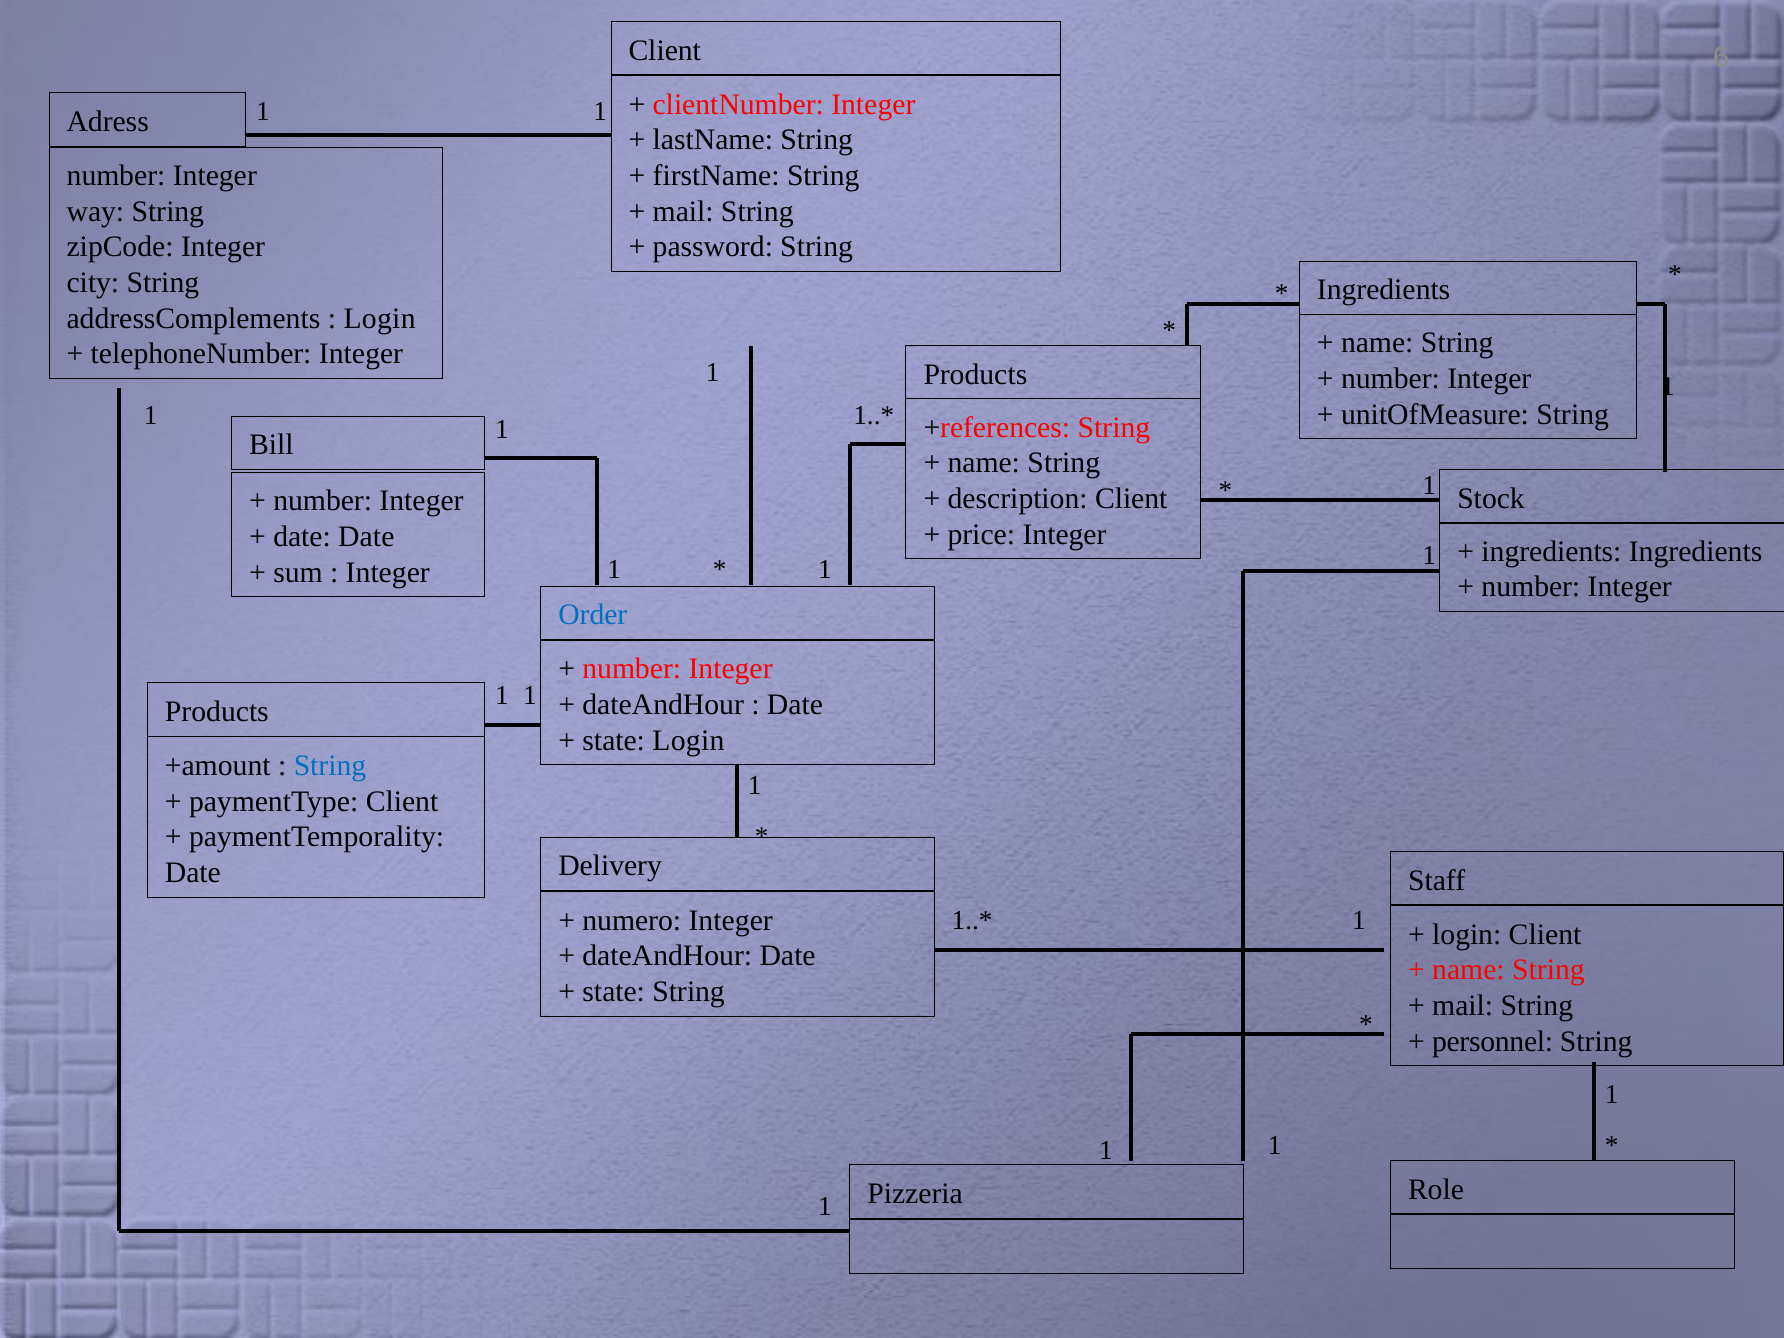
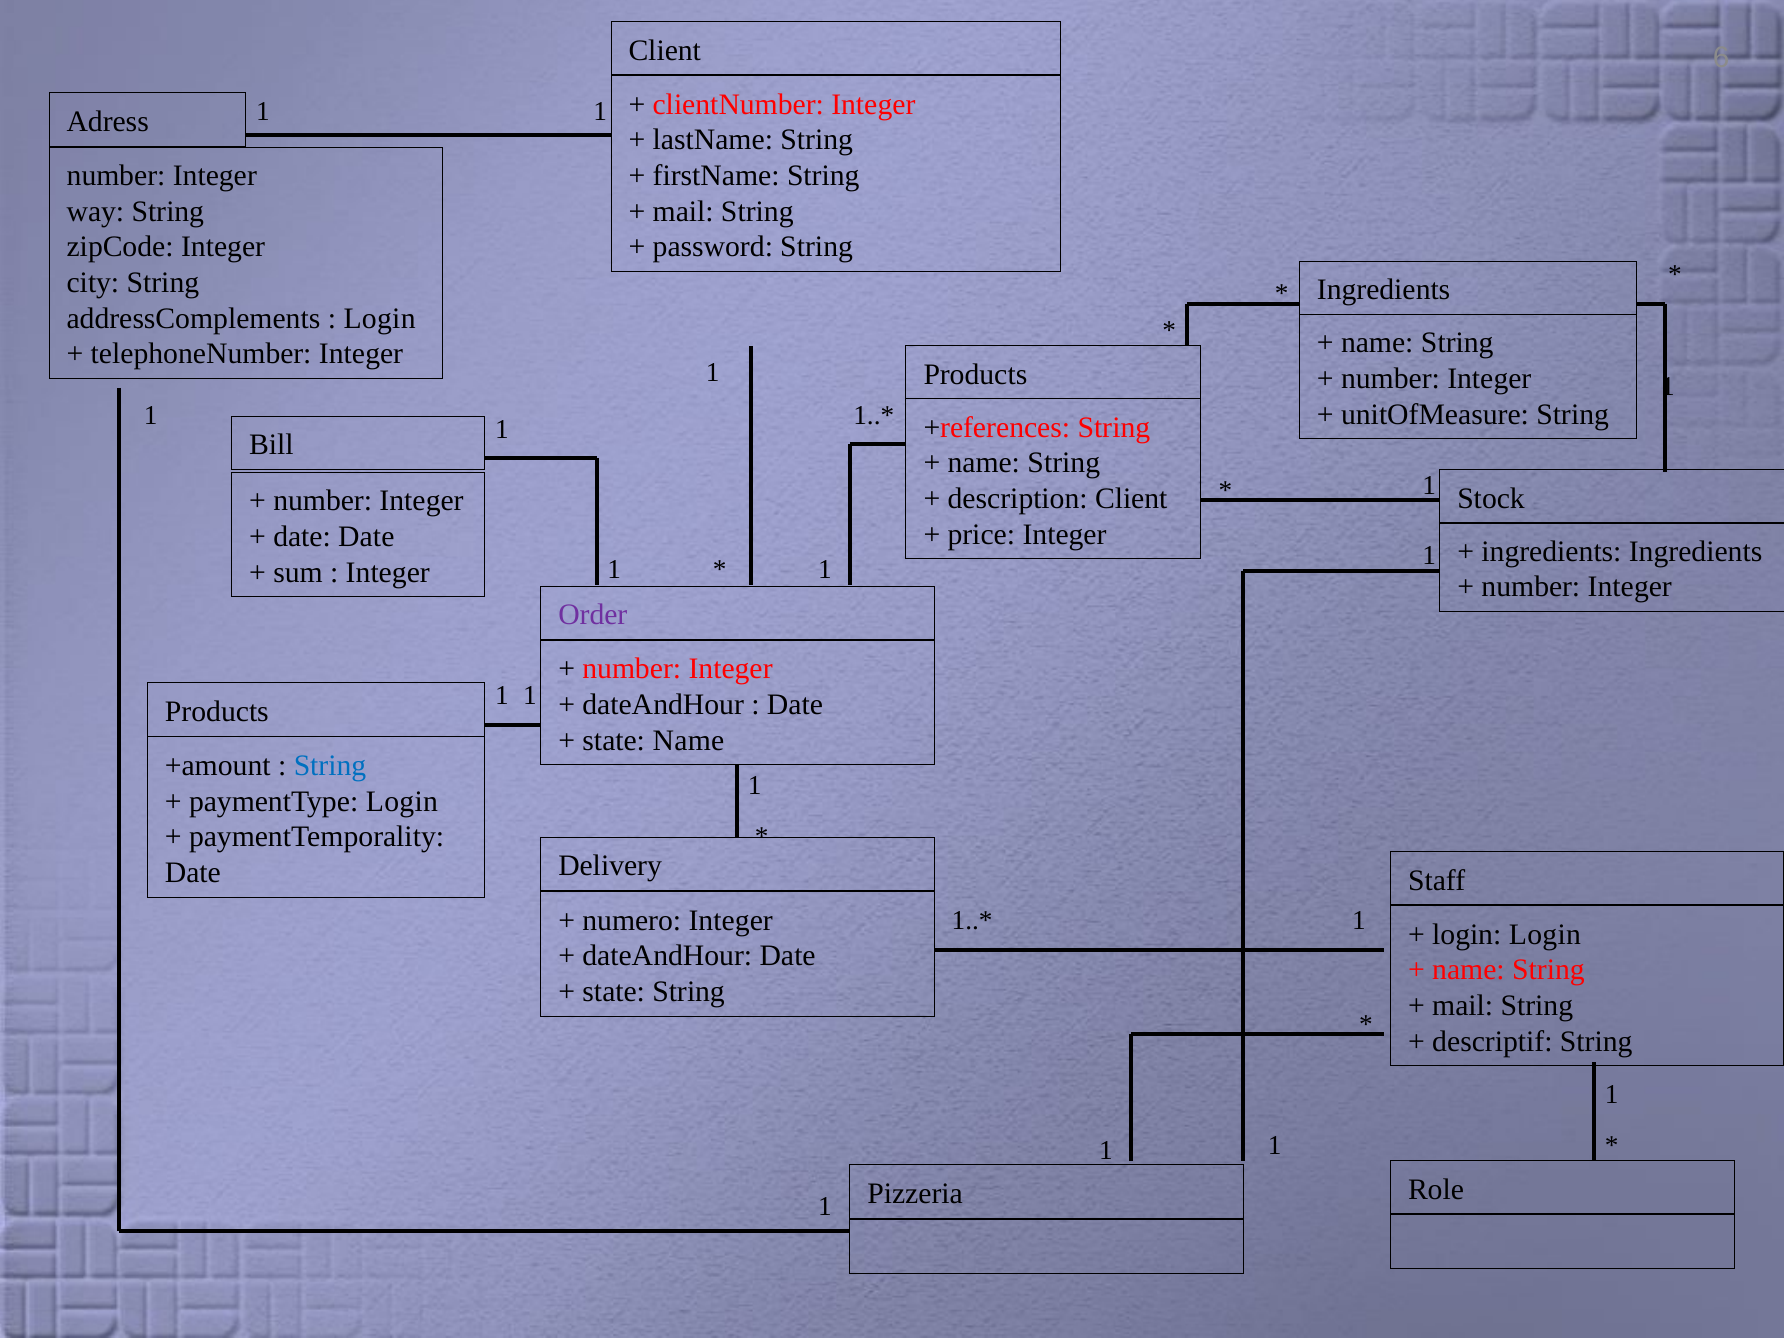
Order colour: blue -> purple
state Login: Login -> Name
paymentType Client: Client -> Login
login Client: Client -> Login
personnel: personnel -> descriptif
